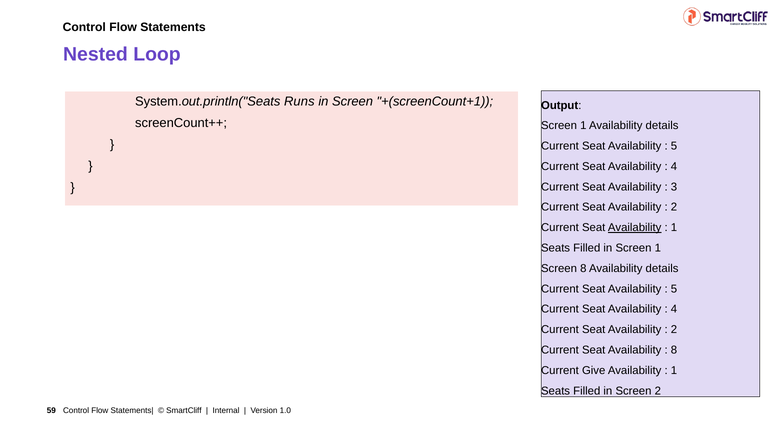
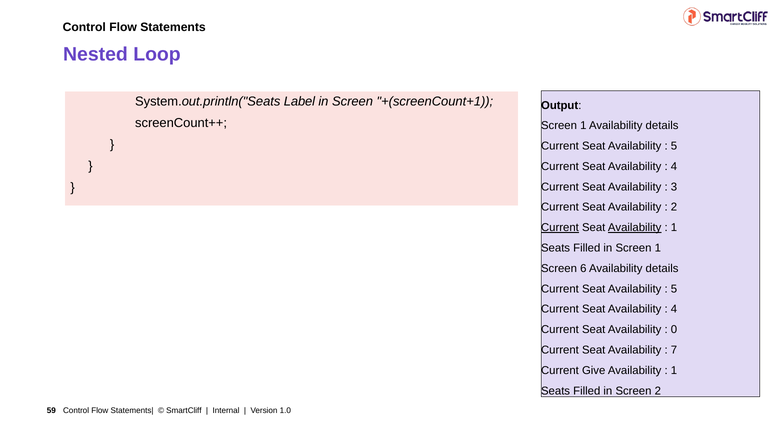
Runs: Runs -> Label
Current at (560, 228) underline: none -> present
Screen 8: 8 -> 6
2 at (674, 330): 2 -> 0
8 at (674, 351): 8 -> 7
